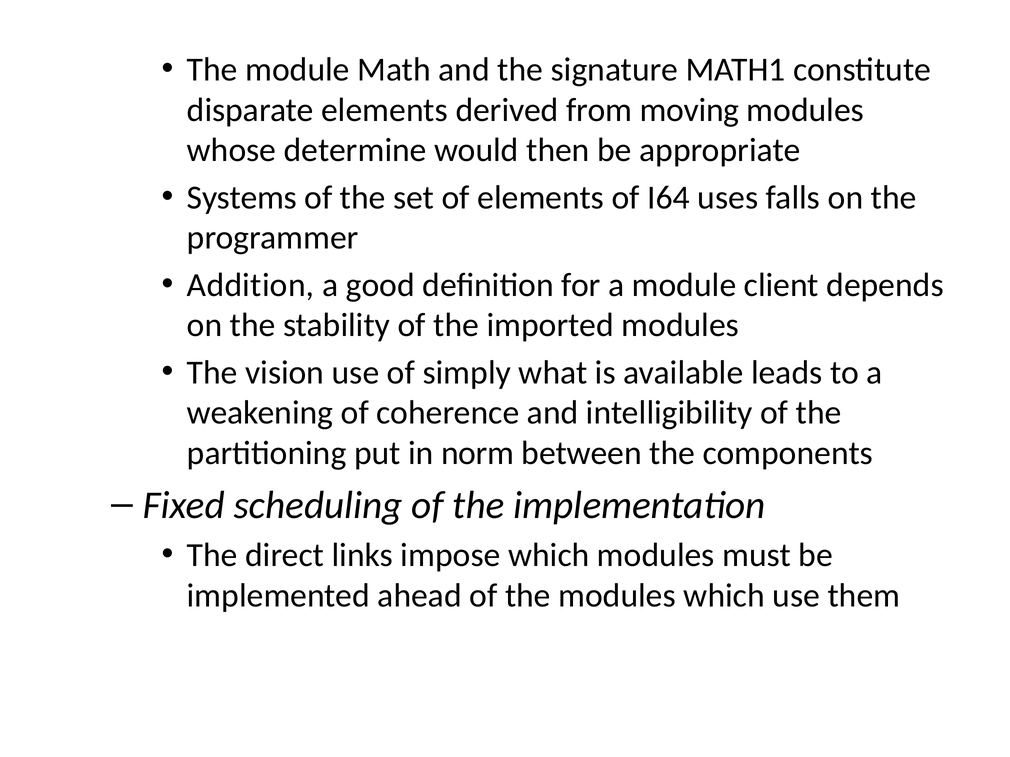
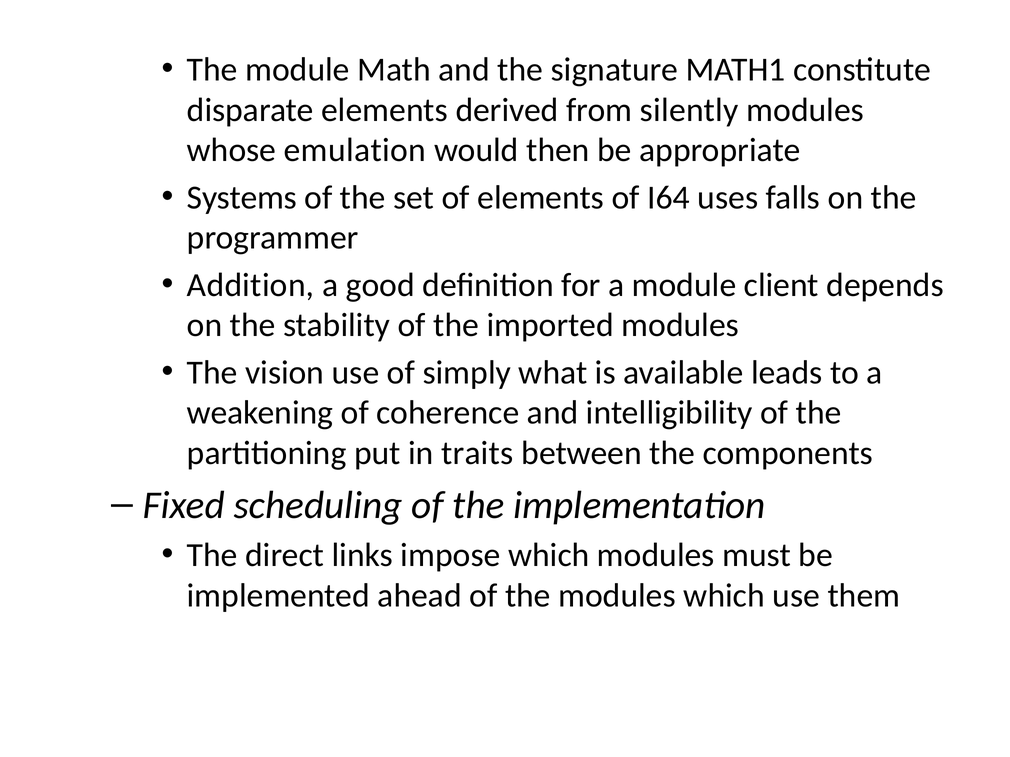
moving: moving -> silently
determine: determine -> emulation
norm: norm -> traits
